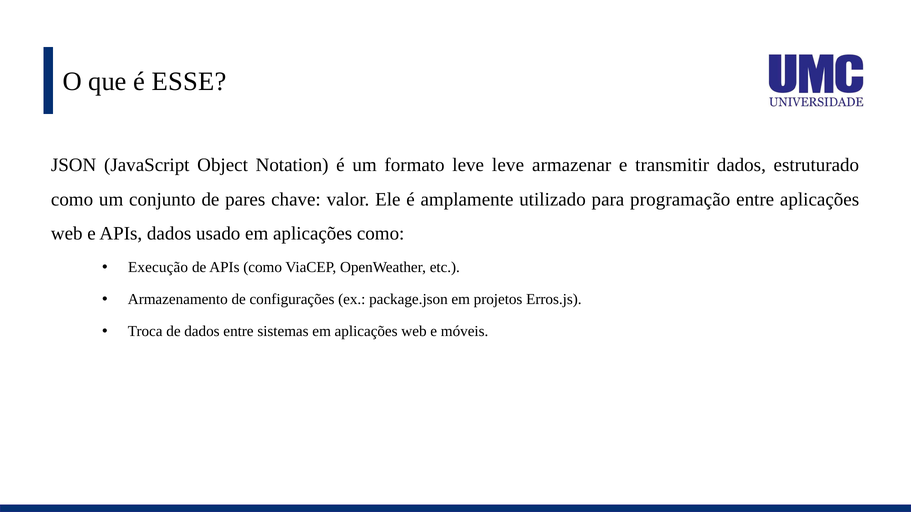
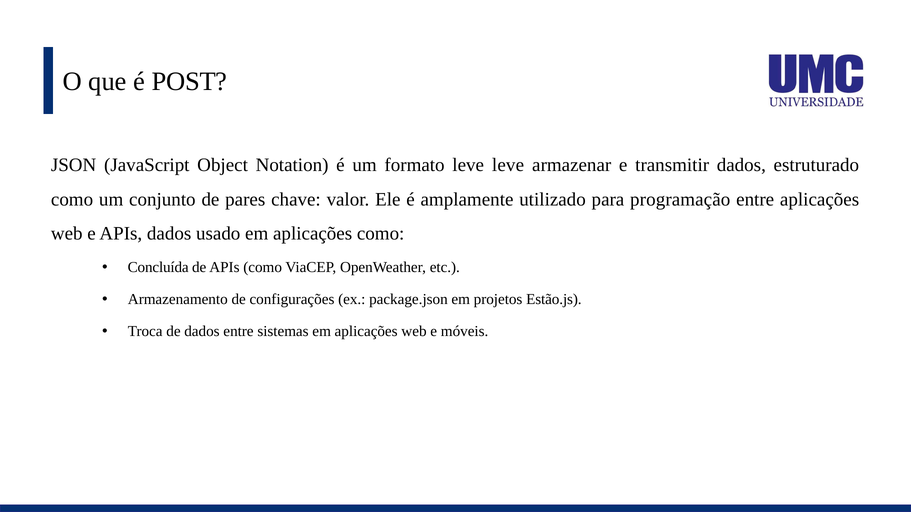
ESSE: ESSE -> POST
Execução: Execução -> Concluída
Erros.js: Erros.js -> Estão.js
